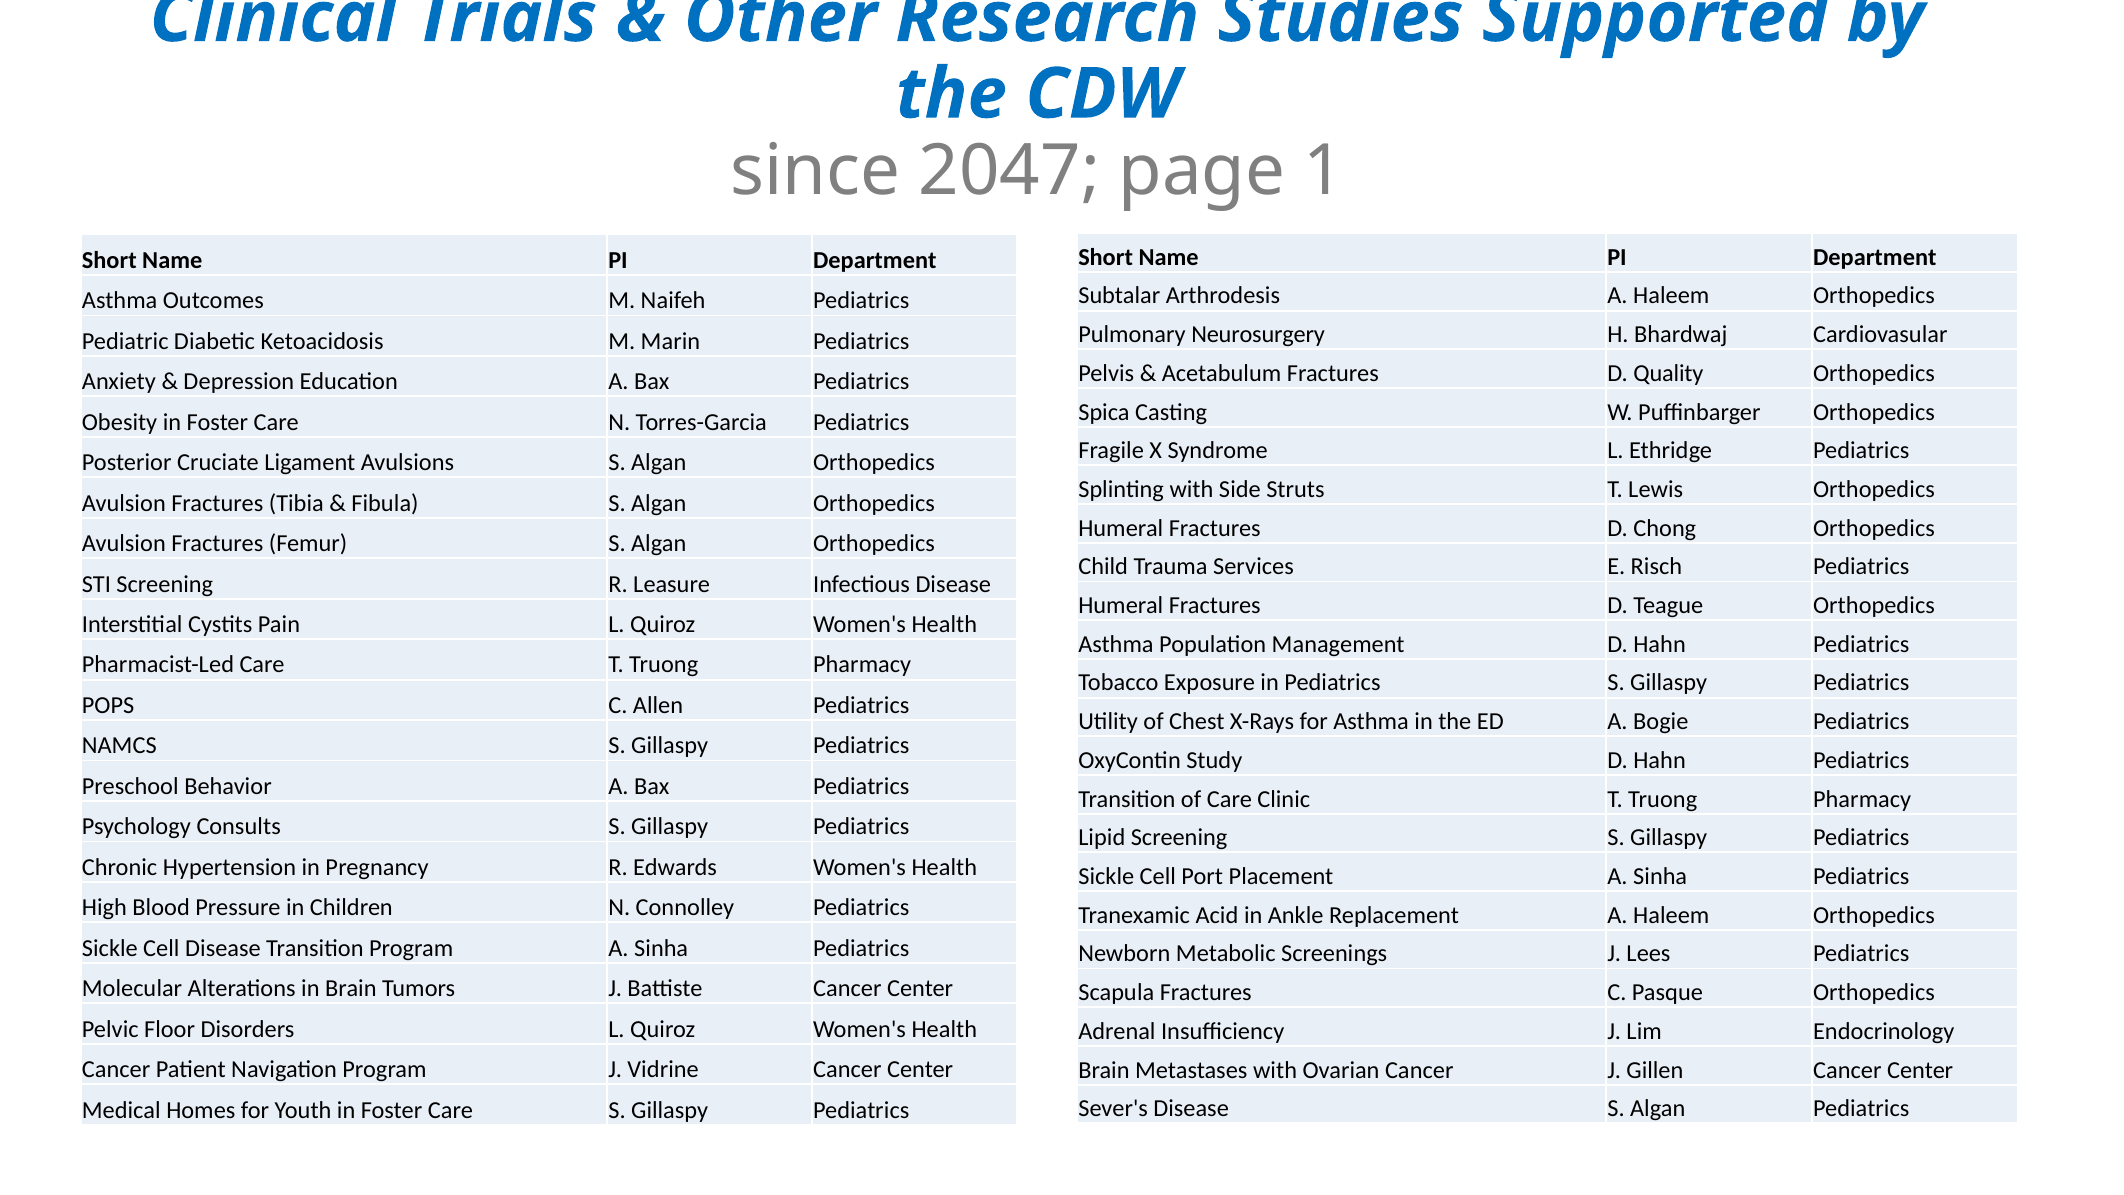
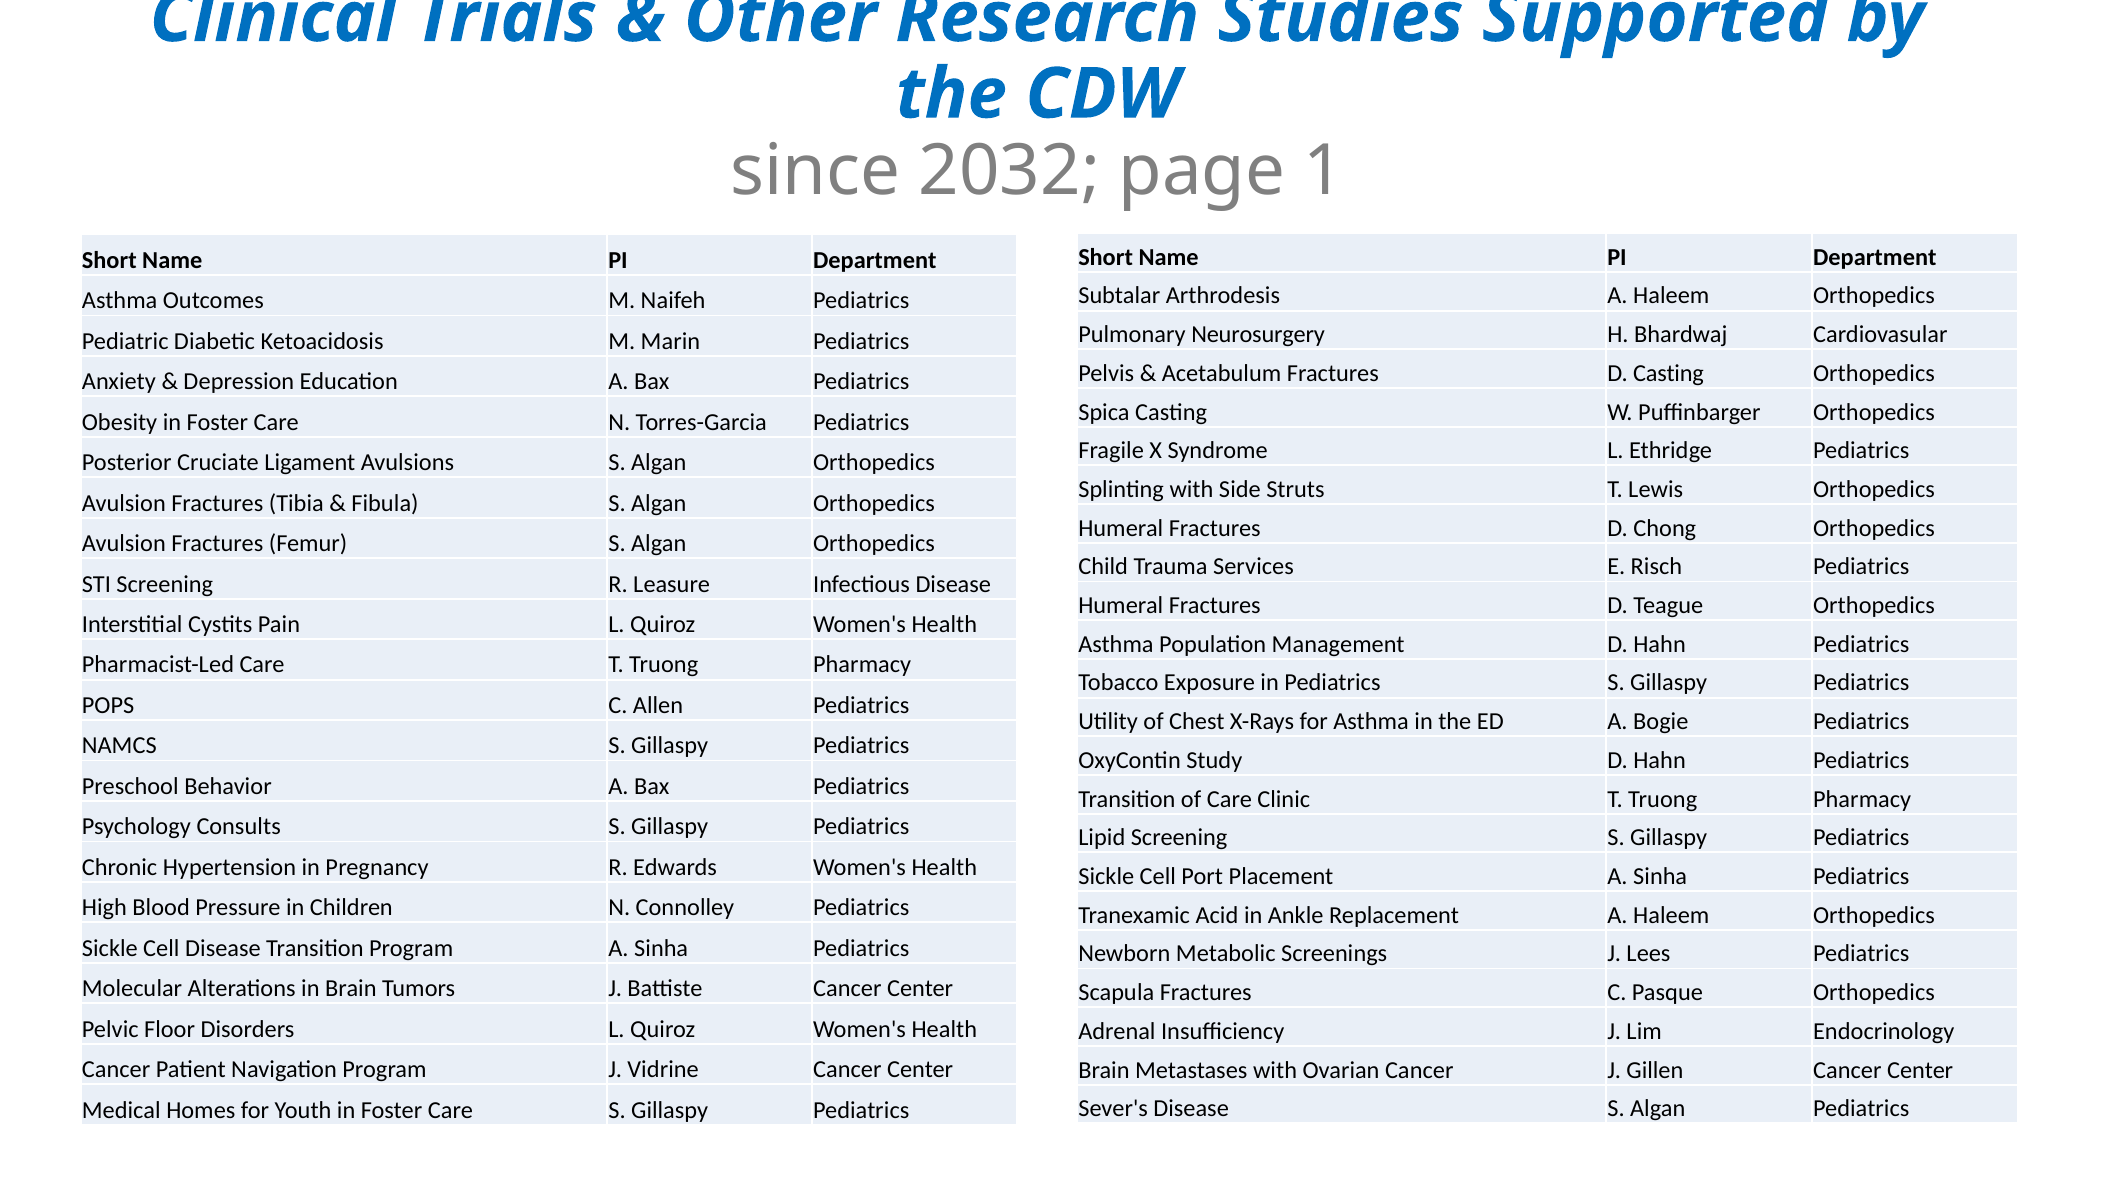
2047: 2047 -> 2032
D Quality: Quality -> Casting
